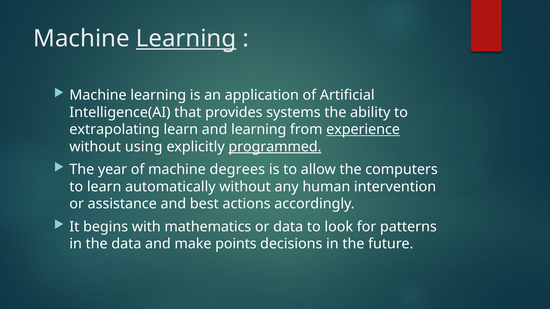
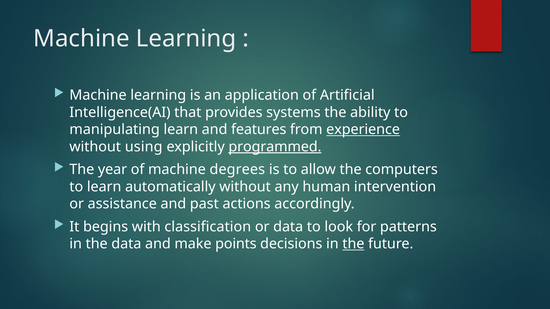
Learning at (186, 39) underline: present -> none
extrapolating: extrapolating -> manipulating
and learning: learning -> features
best: best -> past
mathematics: mathematics -> classification
the at (353, 244) underline: none -> present
